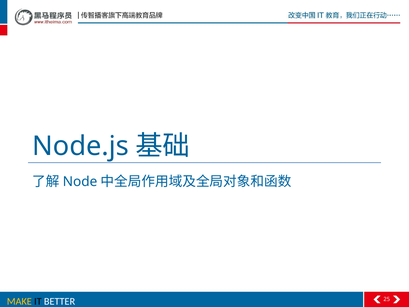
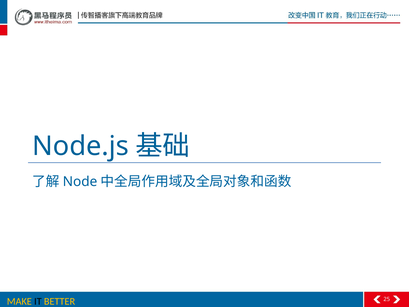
BETTER colour: white -> yellow
